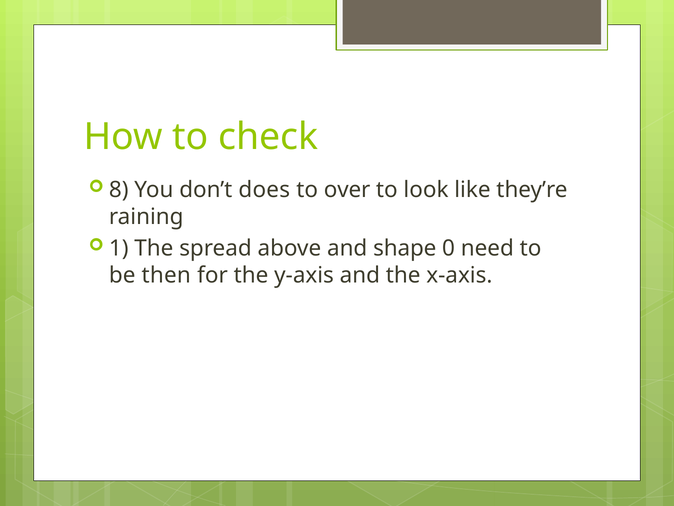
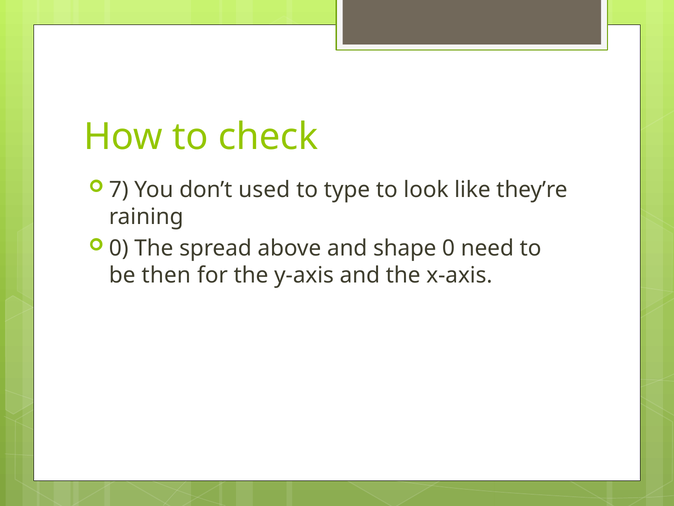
8: 8 -> 7
does: does -> used
over: over -> type
1 at (119, 248): 1 -> 0
